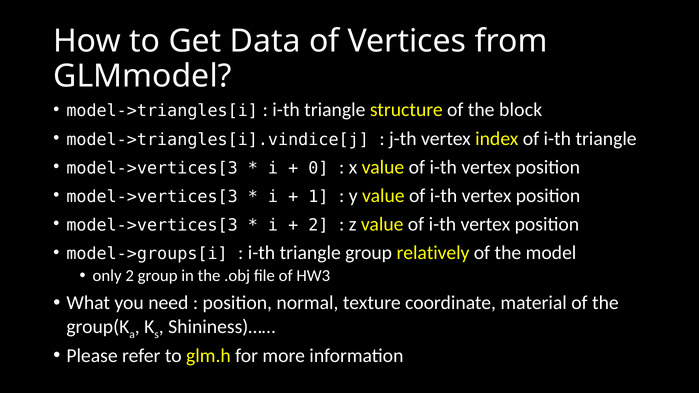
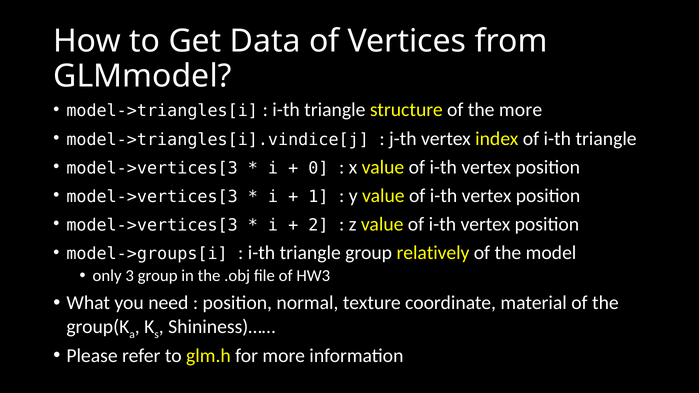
the block: block -> more
only 2: 2 -> 3
